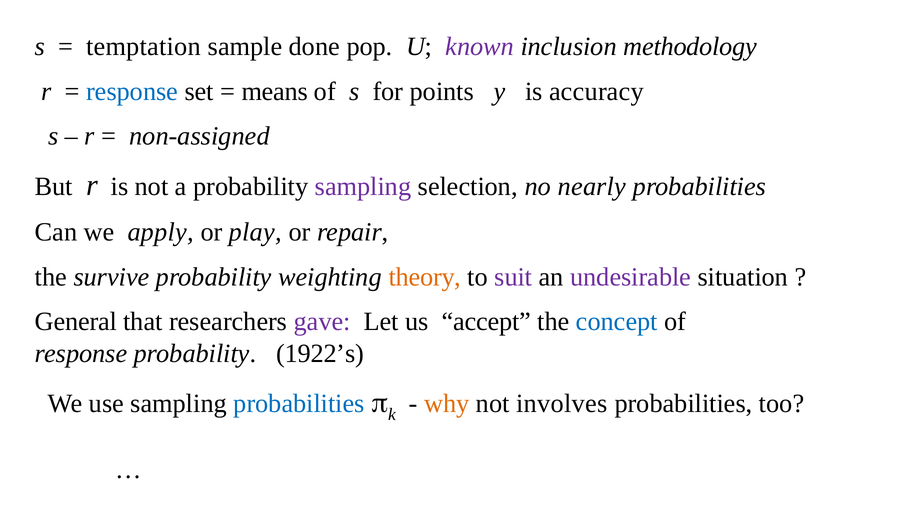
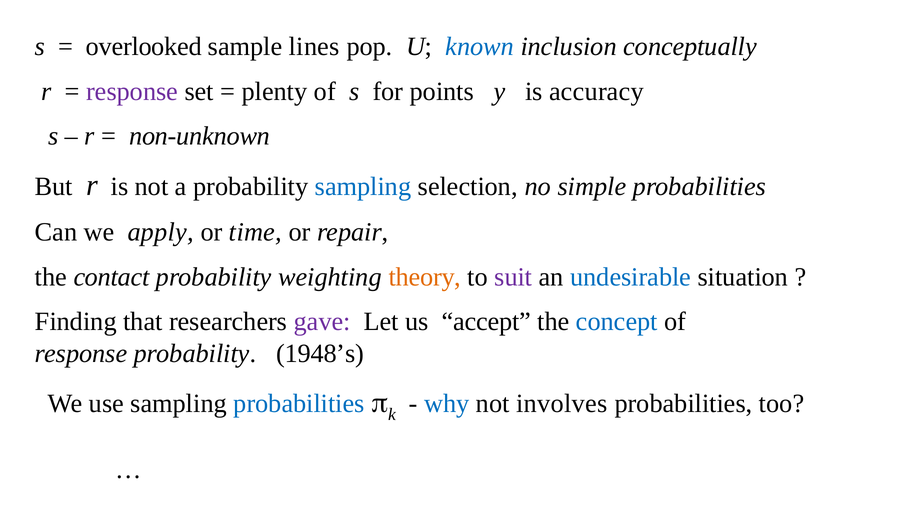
temptation: temptation -> overlooked
done: done -> lines
known colour: purple -> blue
methodology: methodology -> conceptually
response at (132, 91) colour: blue -> purple
means: means -> plenty
non-assigned: non-assigned -> non-unknown
sampling at (363, 187) colour: purple -> blue
nearly: nearly -> simple
play: play -> time
survive: survive -> contact
undesirable colour: purple -> blue
General: General -> Finding
1922’s: 1922’s -> 1948’s
why colour: orange -> blue
